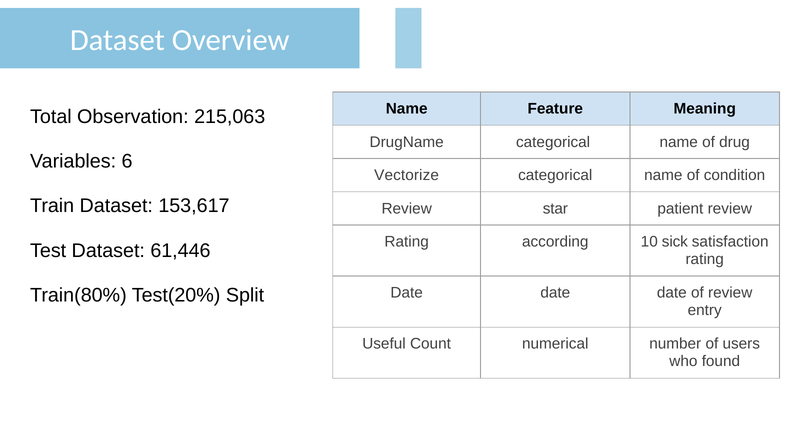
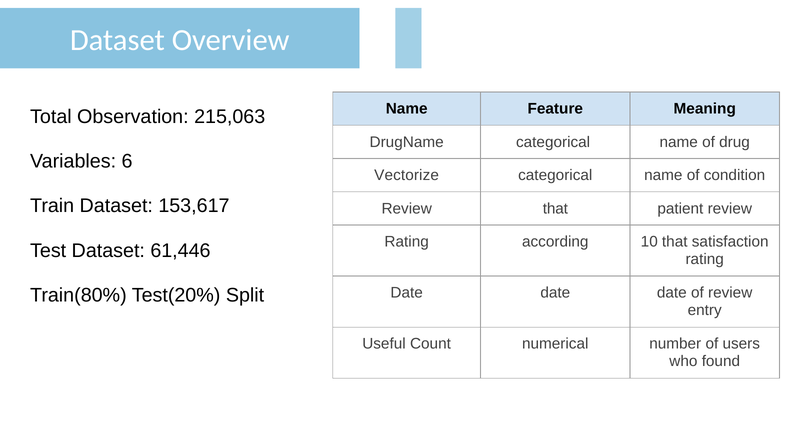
Review star: star -> that
10 sick: sick -> that
